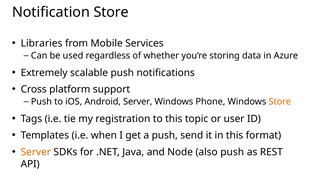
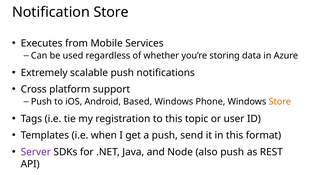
Libraries: Libraries -> Executes
Android Server: Server -> Based
Server at (36, 152) colour: orange -> purple
